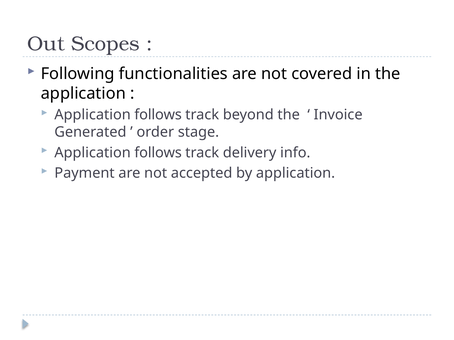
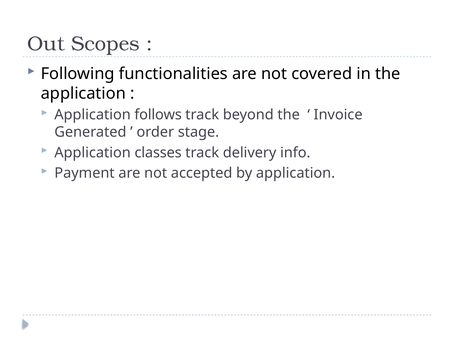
follows at (158, 153): follows -> classes
